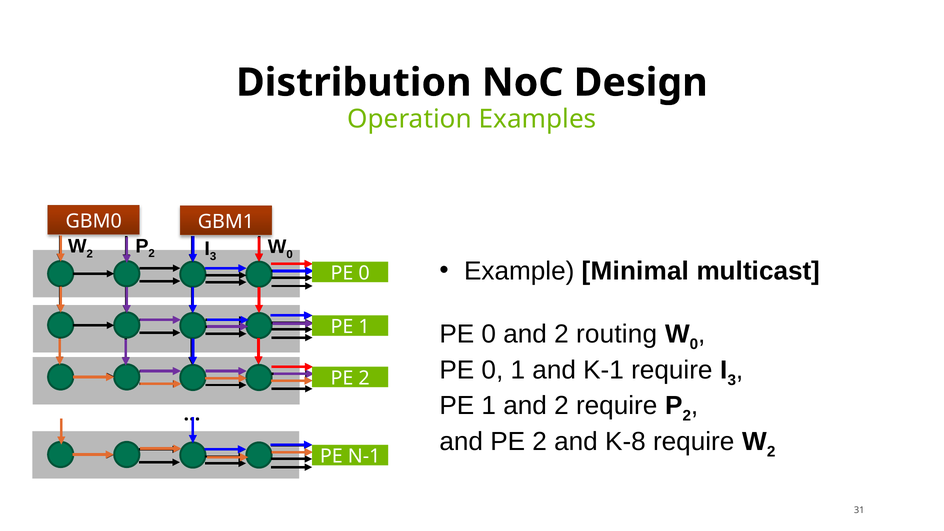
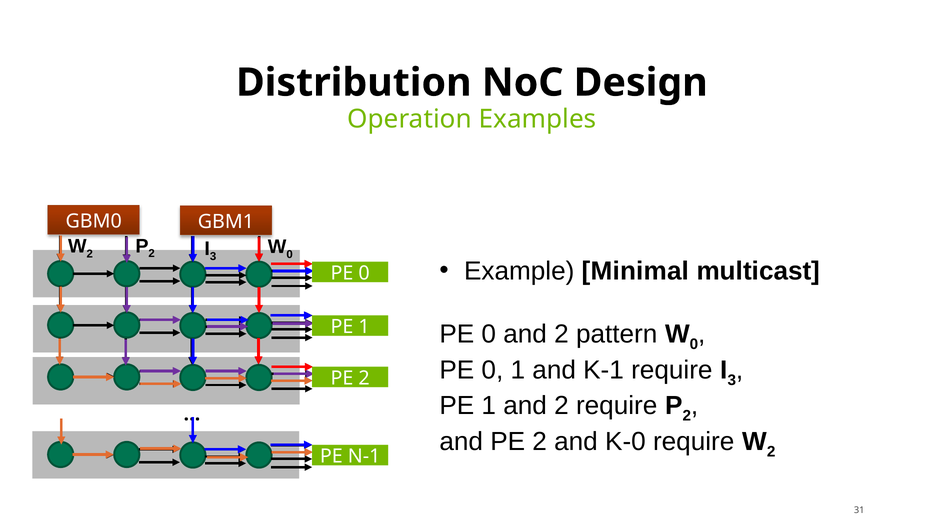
routing: routing -> pattern
K-8: K-8 -> K-0
